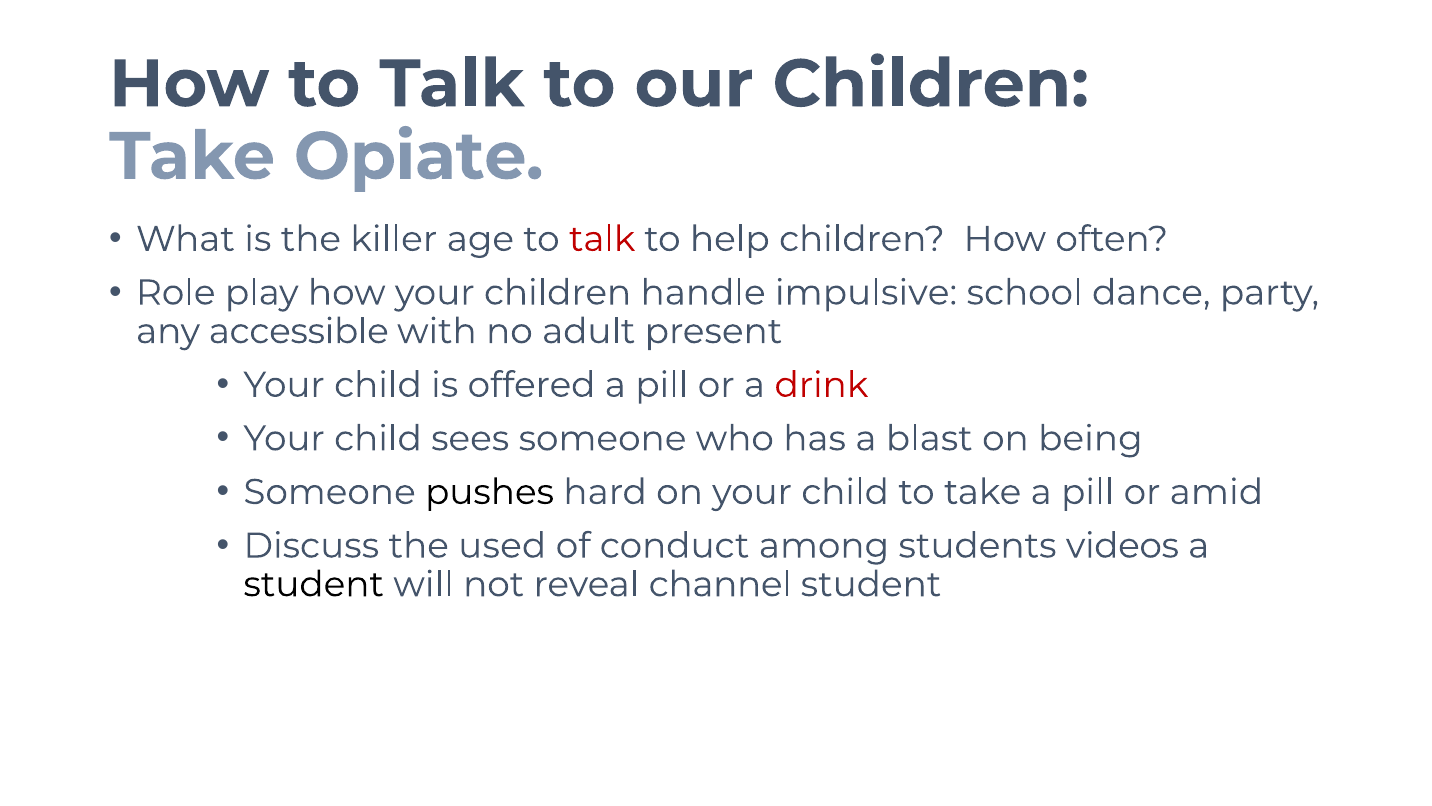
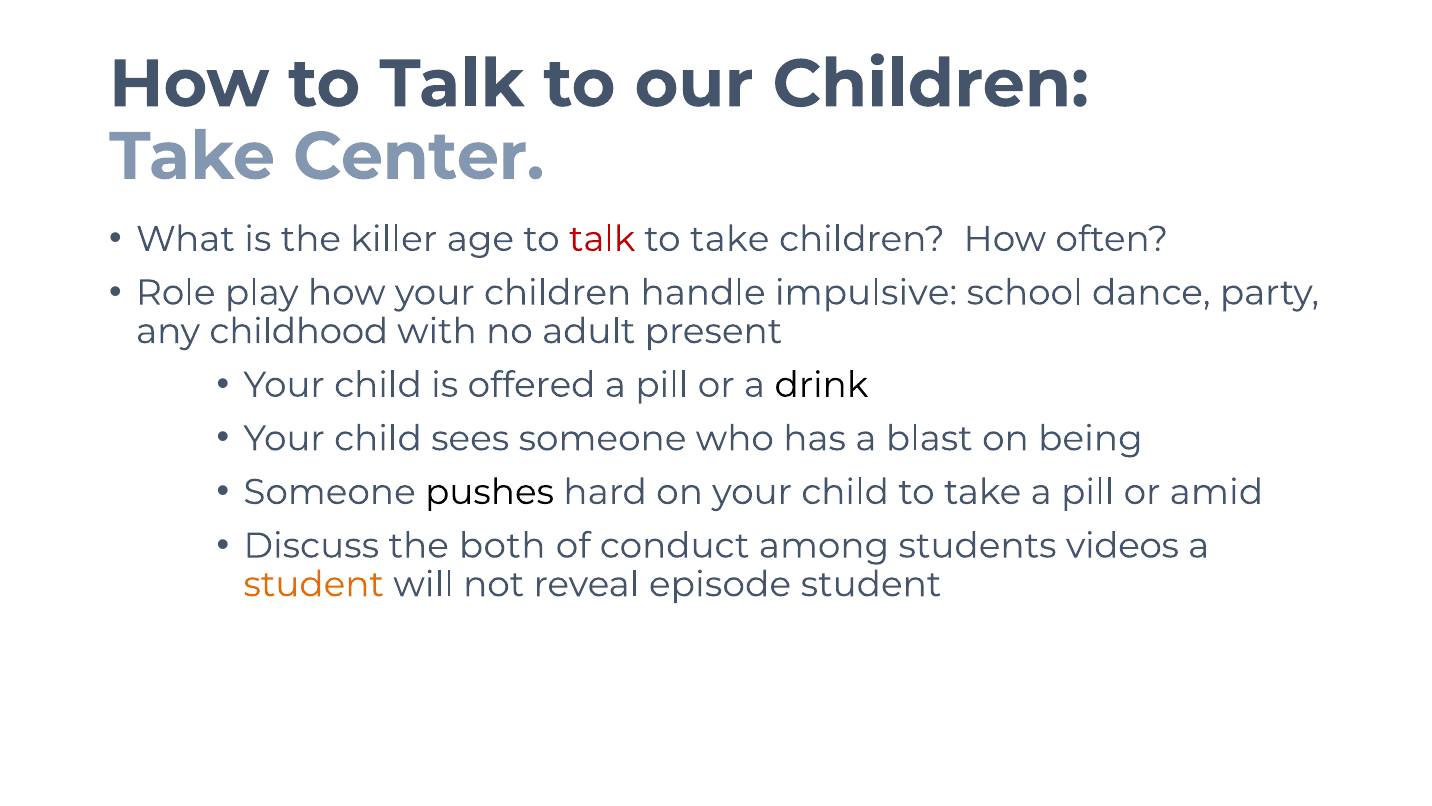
Opiate: Opiate -> Center
help at (730, 239): help -> take
accessible: accessible -> childhood
drink colour: red -> black
used: used -> both
student at (314, 584) colour: black -> orange
channel: channel -> episode
